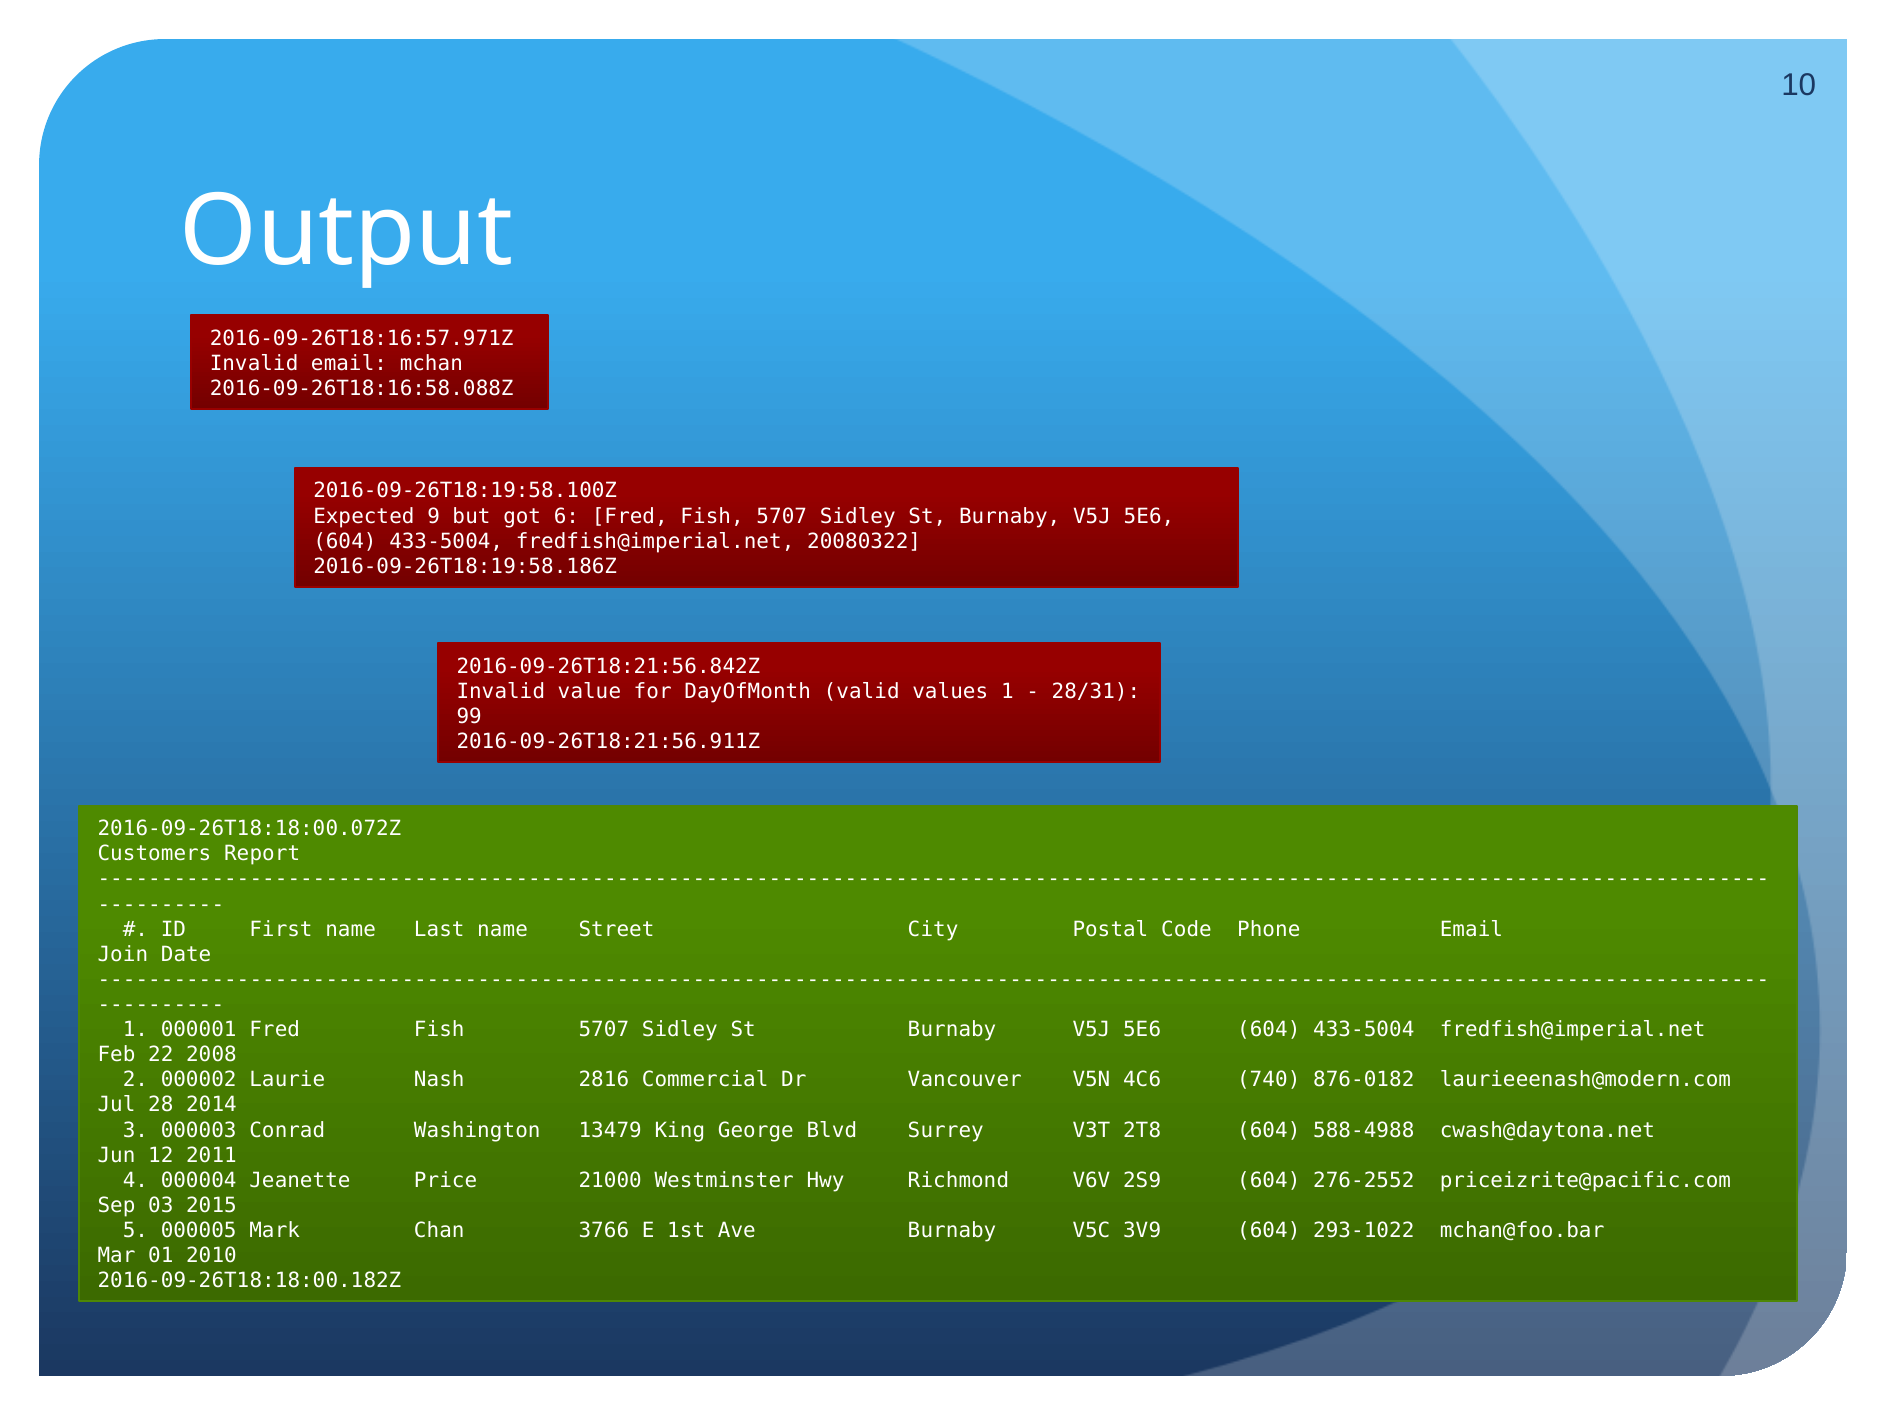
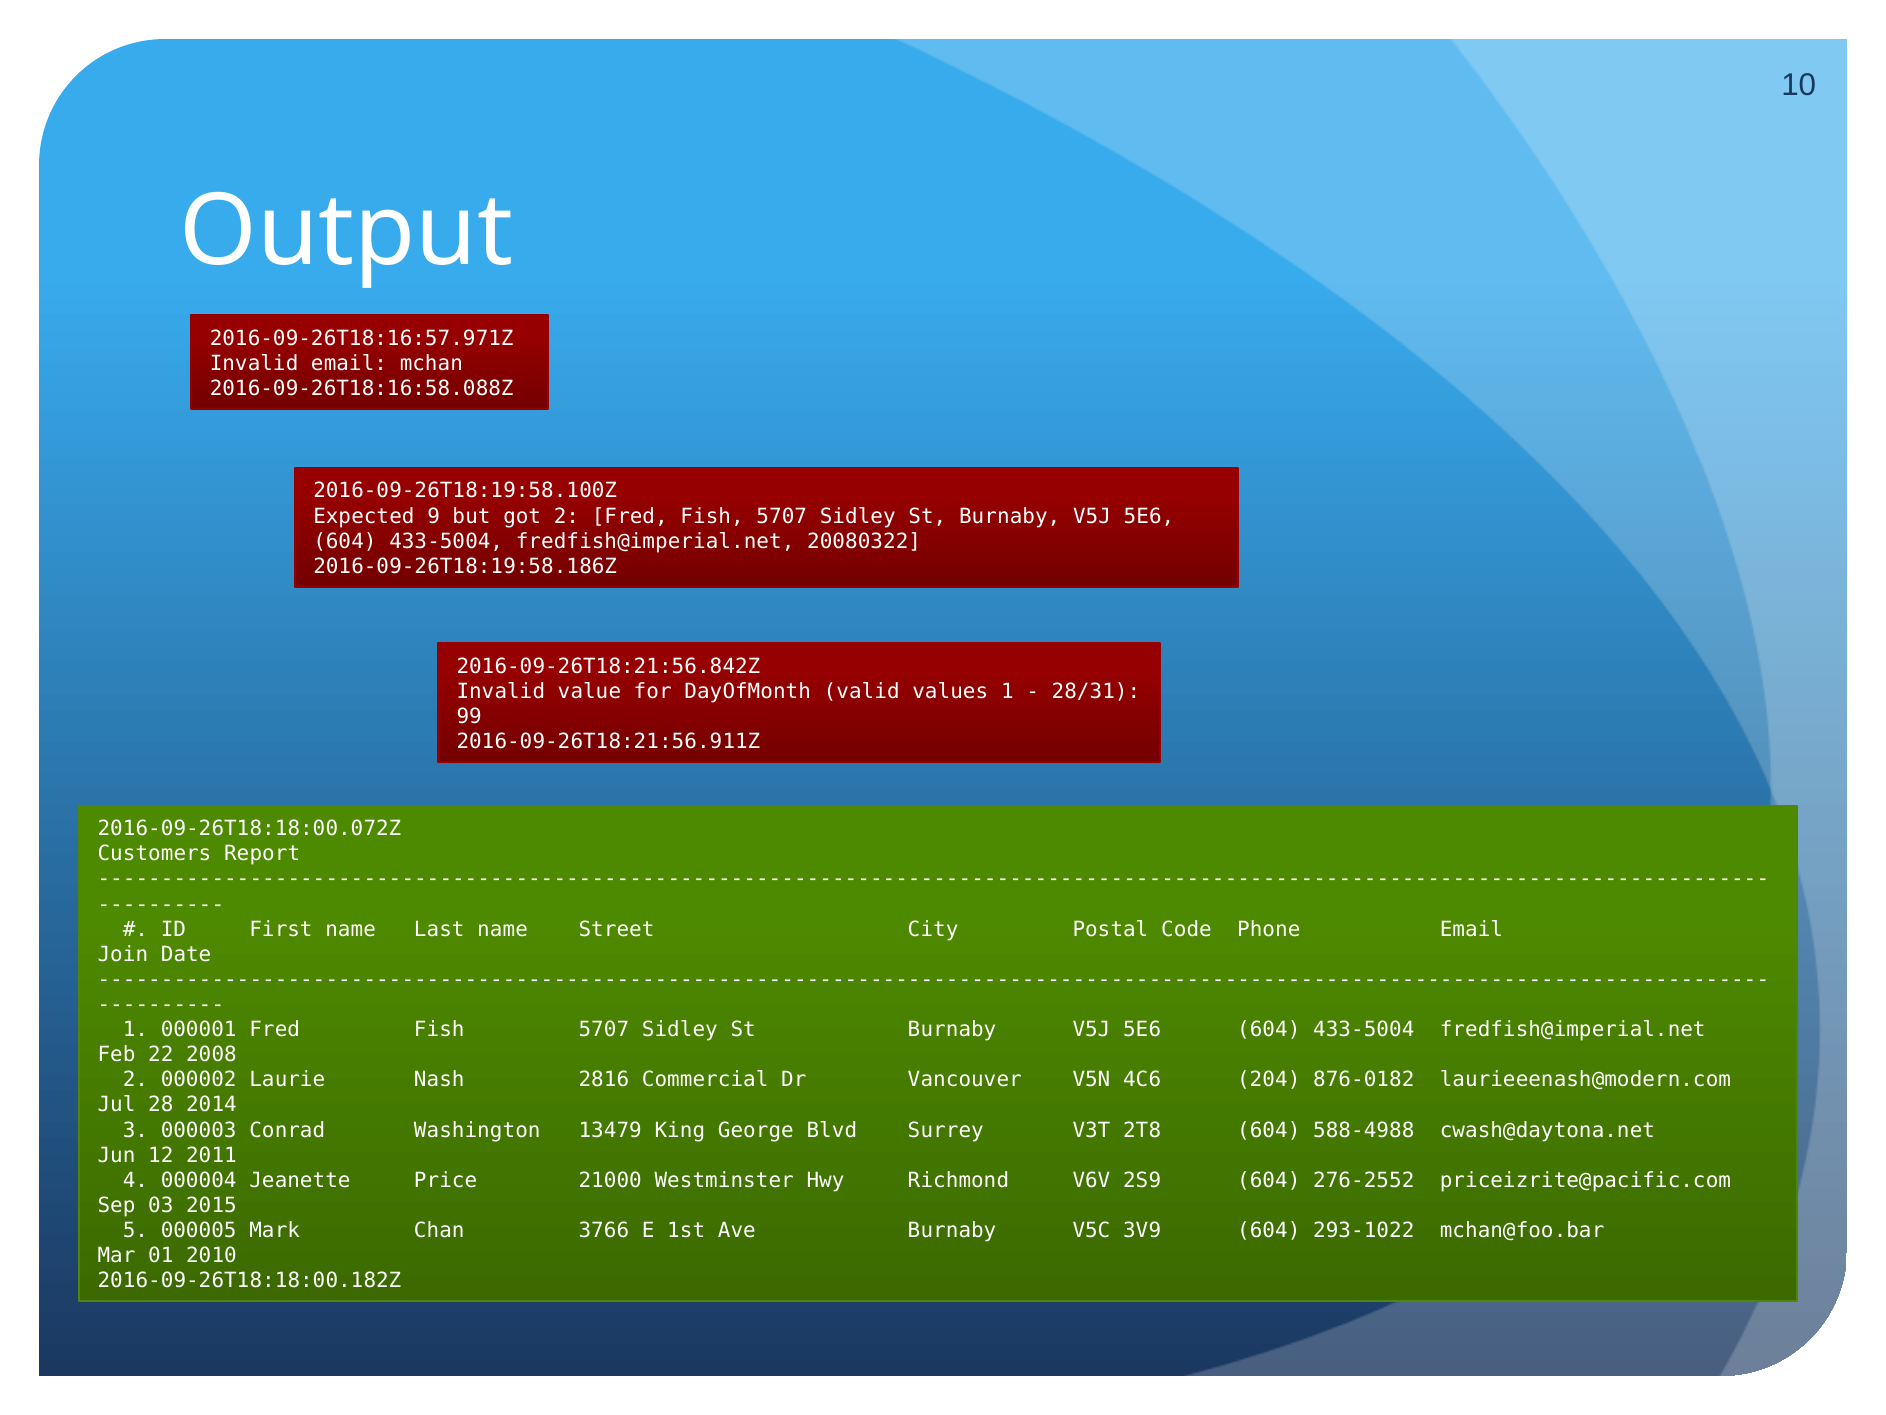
got 6: 6 -> 2
740: 740 -> 204
